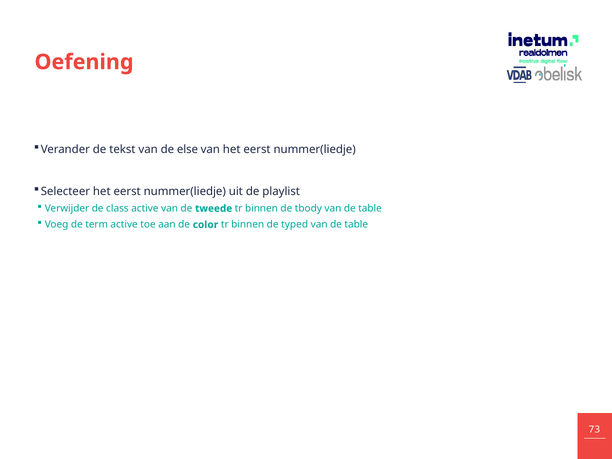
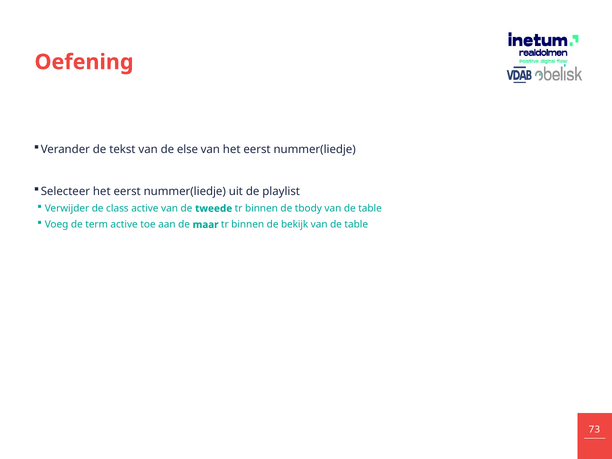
color: color -> maar
typed: typed -> bekijk
